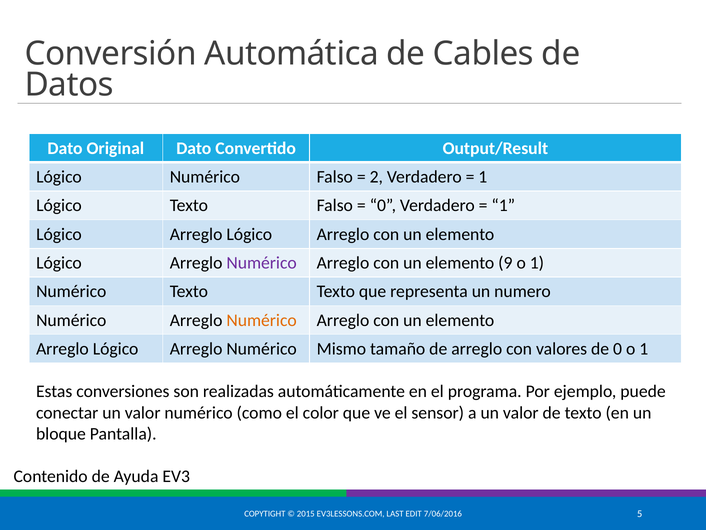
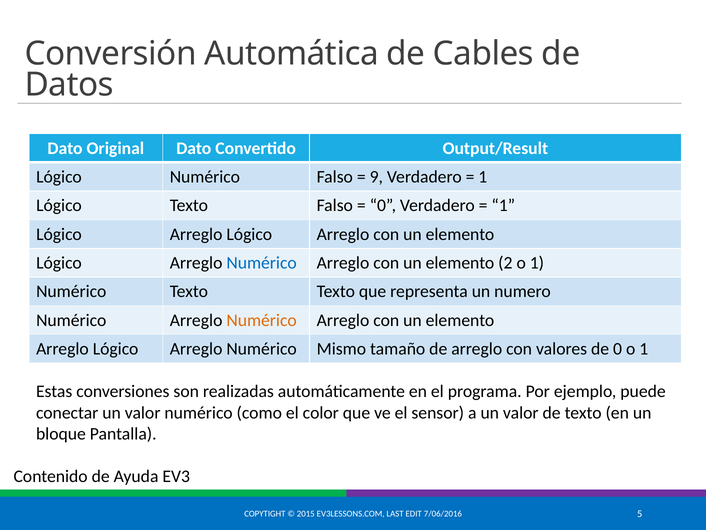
2: 2 -> 9
Numérico at (262, 263) colour: purple -> blue
9: 9 -> 2
